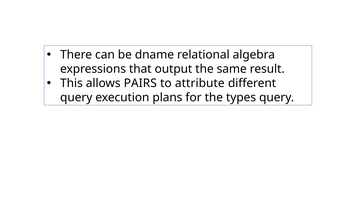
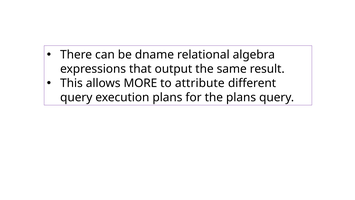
PAIRS: PAIRS -> MORE
the types: types -> plans
